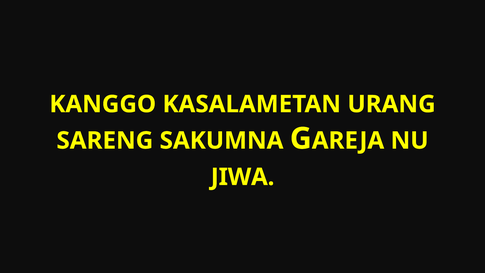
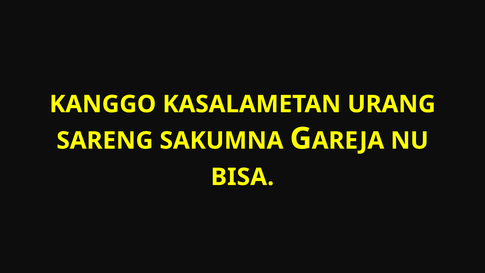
JIWA: JIWA -> BISA
